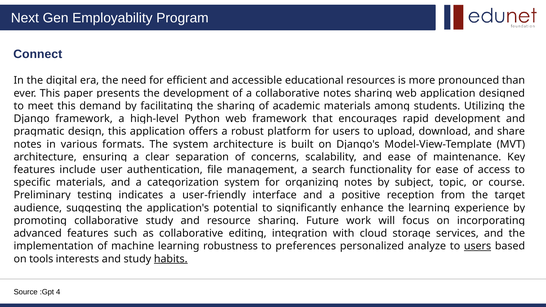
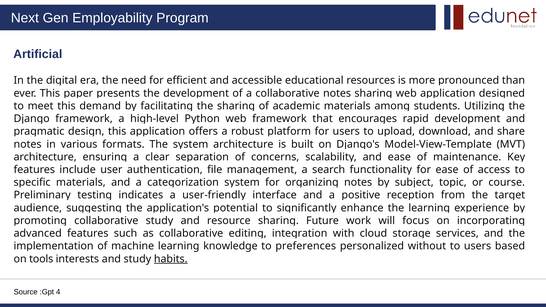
Connect: Connect -> Artificial
robustness: robustness -> knowledge
analyze: analyze -> without
users at (478, 246) underline: present -> none
